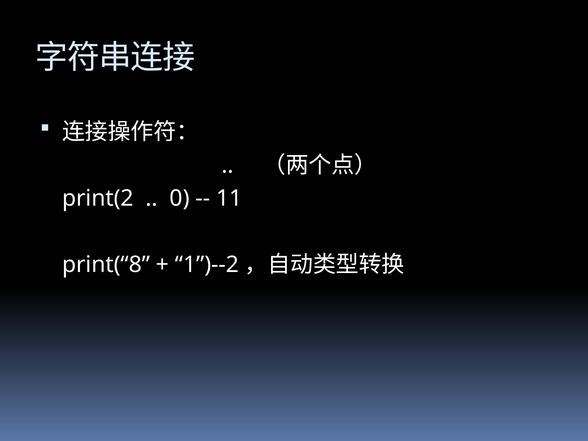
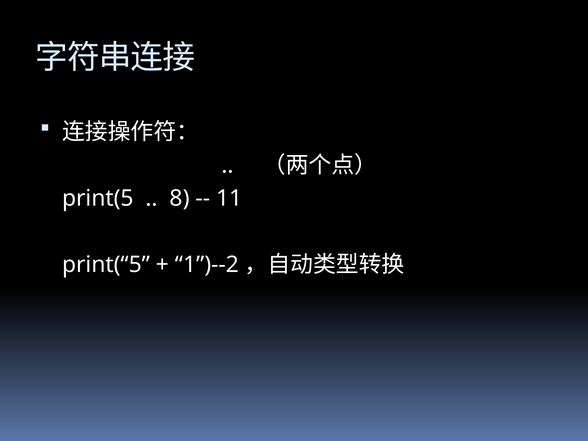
print(2: print(2 -> print(5
0: 0 -> 8
print(“8: print(“8 -> print(“5
